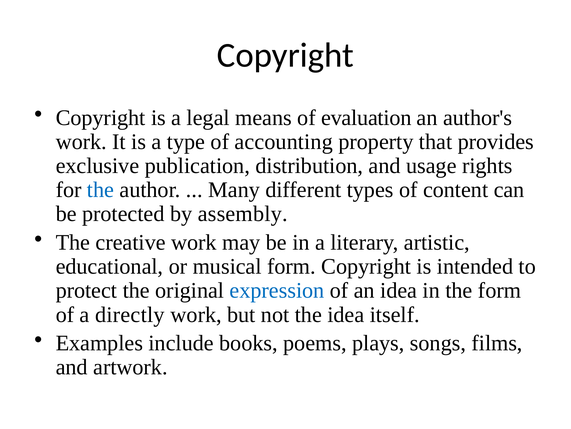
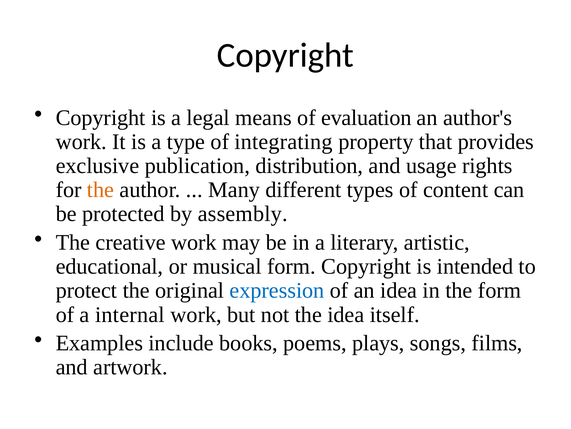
accounting: accounting -> integrating
the at (101, 190) colour: blue -> orange
directly: directly -> internal
